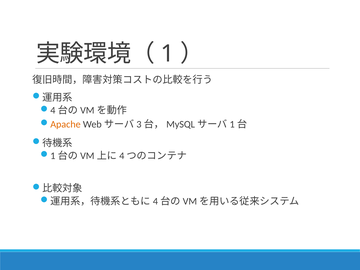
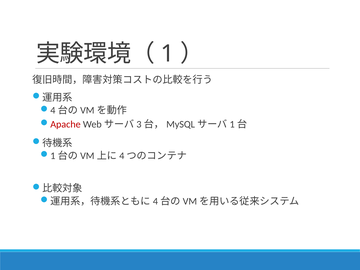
Apache colour: orange -> red
